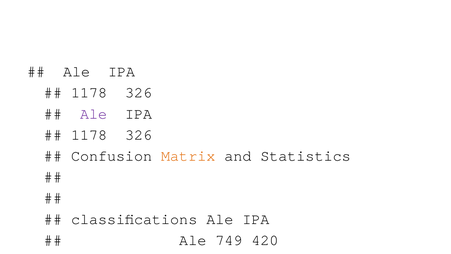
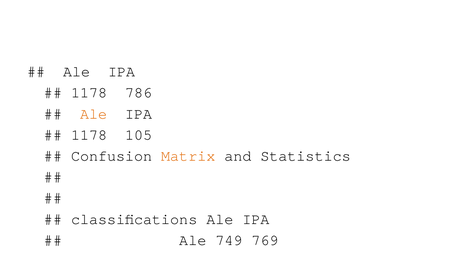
326 at (139, 93): 326 -> 786
Ale at (94, 114) colour: purple -> orange
326 at (139, 135): 326 -> 105
420: 420 -> 769
